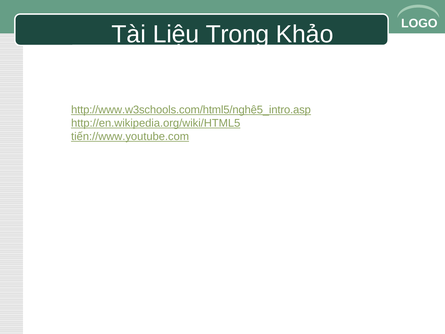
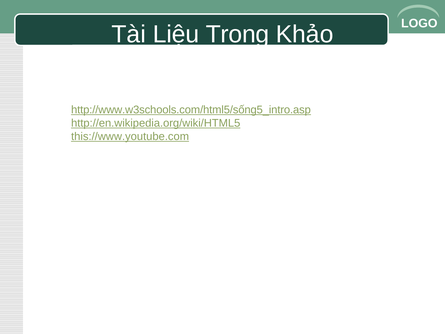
http://www.w3schools.com/html5/nghệ5_intro.asp: http://www.w3schools.com/html5/nghệ5_intro.asp -> http://www.w3schools.com/html5/sống5_intro.asp
tiến://www.youtube.com: tiến://www.youtube.com -> this://www.youtube.com
